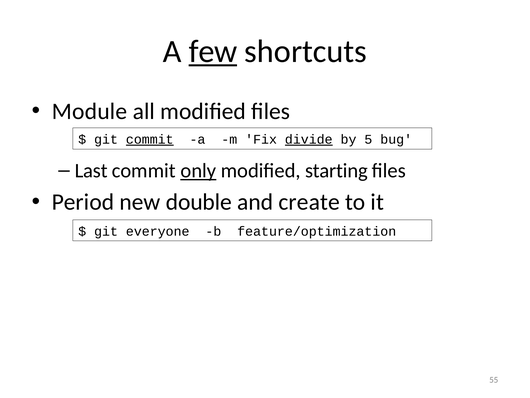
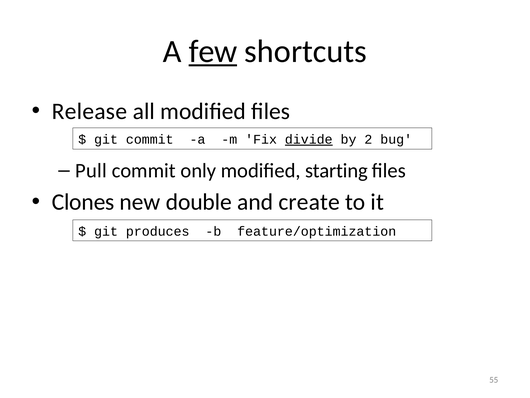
Module: Module -> Release
commit at (150, 139) underline: present -> none
5: 5 -> 2
Last: Last -> Pull
only underline: present -> none
Period: Period -> Clones
everyone: everyone -> produces
